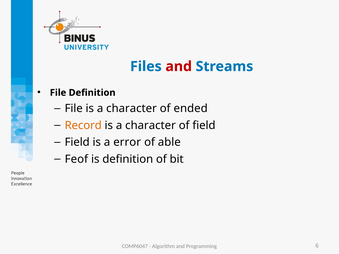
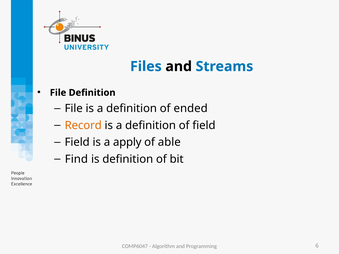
and at (179, 67) colour: red -> black
File is a character: character -> definition
character at (151, 125): character -> definition
error: error -> apply
Feof: Feof -> Find
